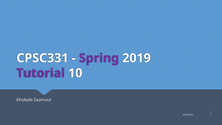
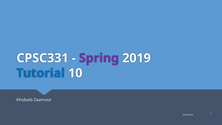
Tutorial colour: purple -> blue
